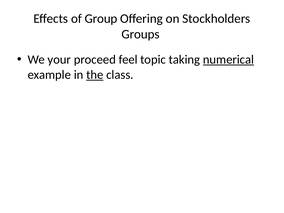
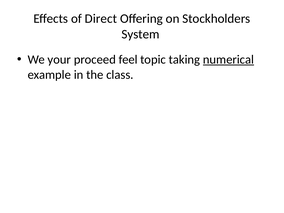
Group: Group -> Direct
Groups: Groups -> System
the underline: present -> none
